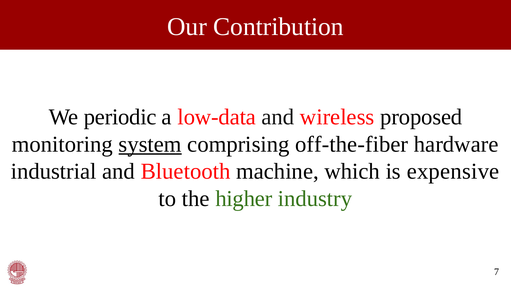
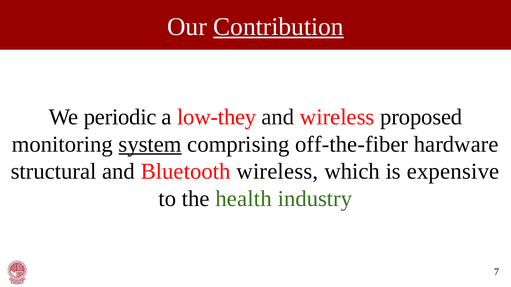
Contribution underline: none -> present
low-data: low-data -> low-they
industrial: industrial -> structural
Bluetooth machine: machine -> wireless
higher: higher -> health
